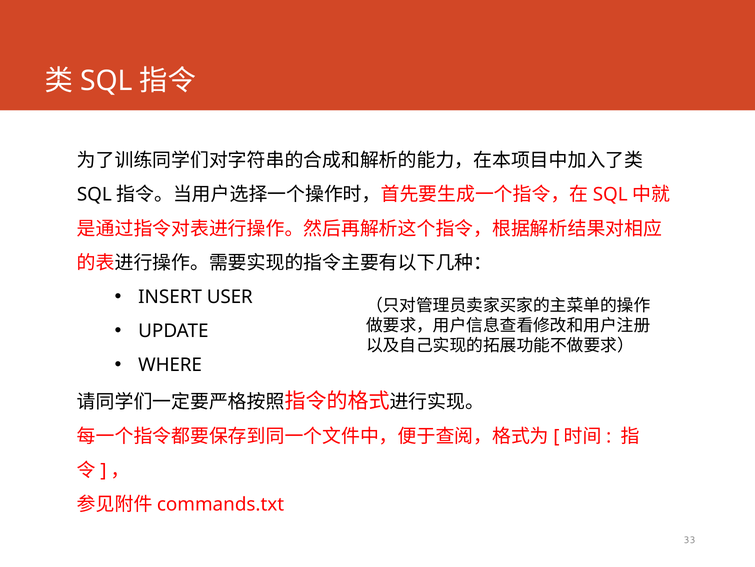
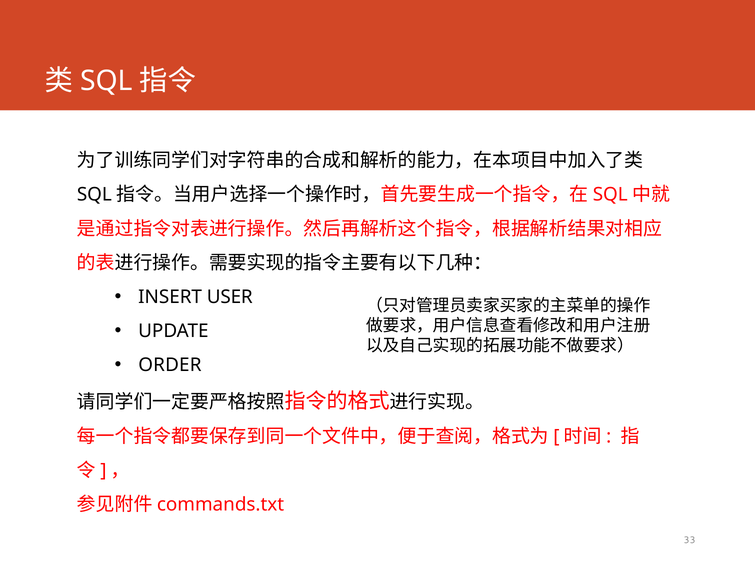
WHERE: WHERE -> ORDER
